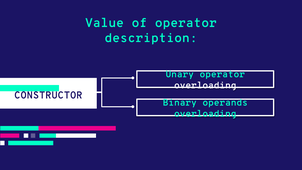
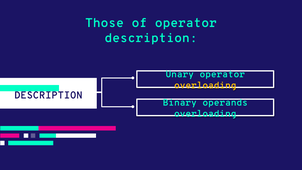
Value: Value -> Those
overloading at (205, 85) colour: white -> yellow
CONSTRUCTOR at (48, 95): CONSTRUCTOR -> DESCRIPTION
